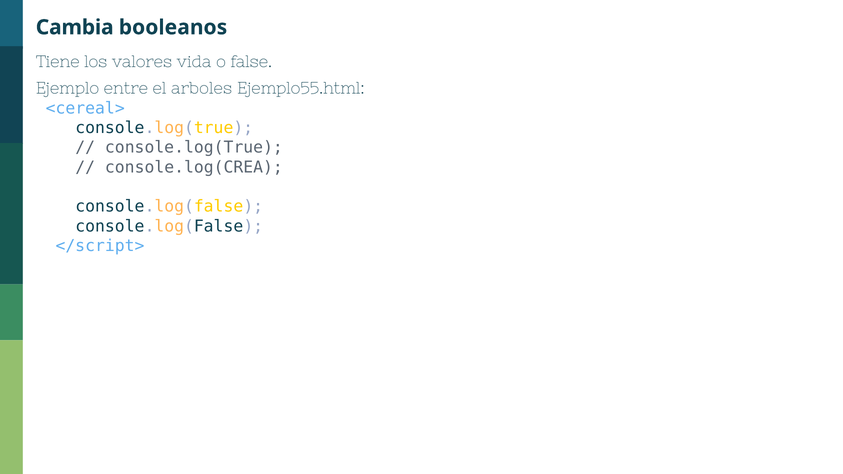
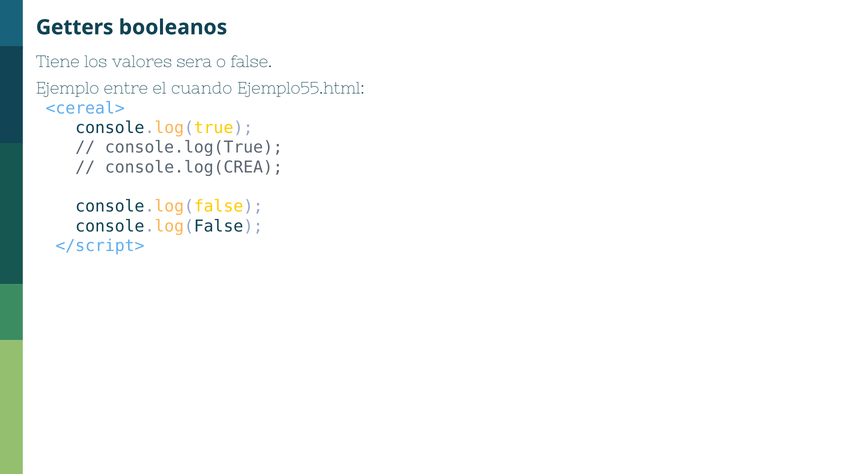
Cambia: Cambia -> Getters
vida: vida -> sera
arboles: arboles -> cuando
